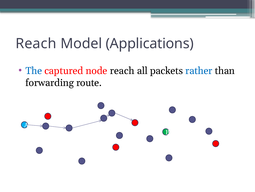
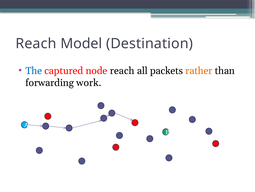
Applications: Applications -> Destination
rather colour: blue -> orange
route: route -> work
